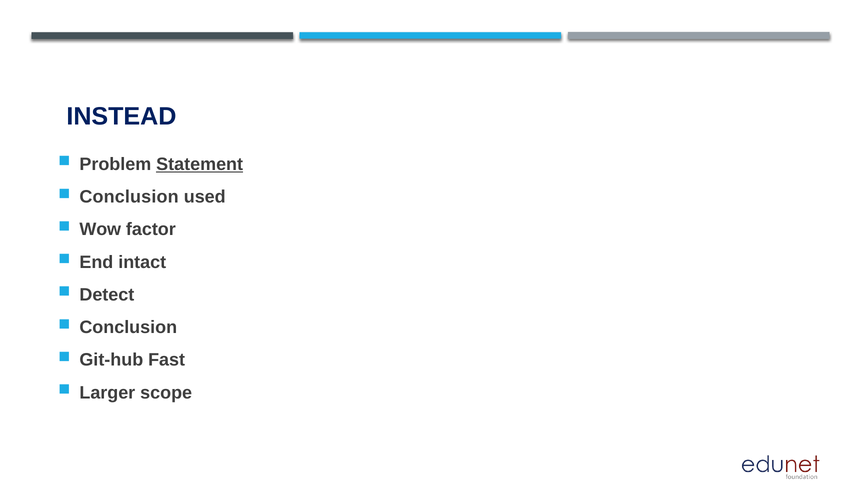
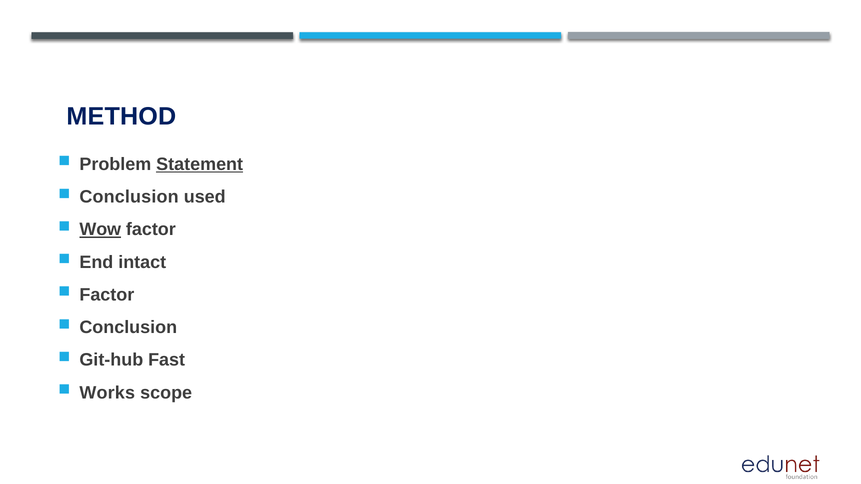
INSTEAD: INSTEAD -> METHOD
Wow underline: none -> present
Detect at (107, 295): Detect -> Factor
Larger: Larger -> Works
